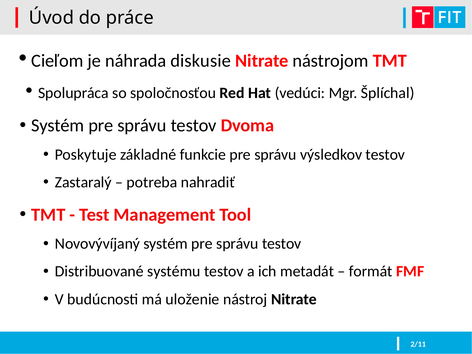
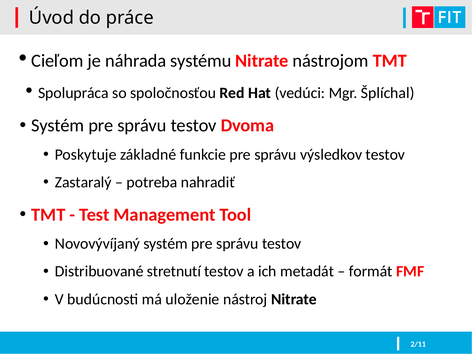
diskusie: diskusie -> systému
systému: systému -> stretnutí
